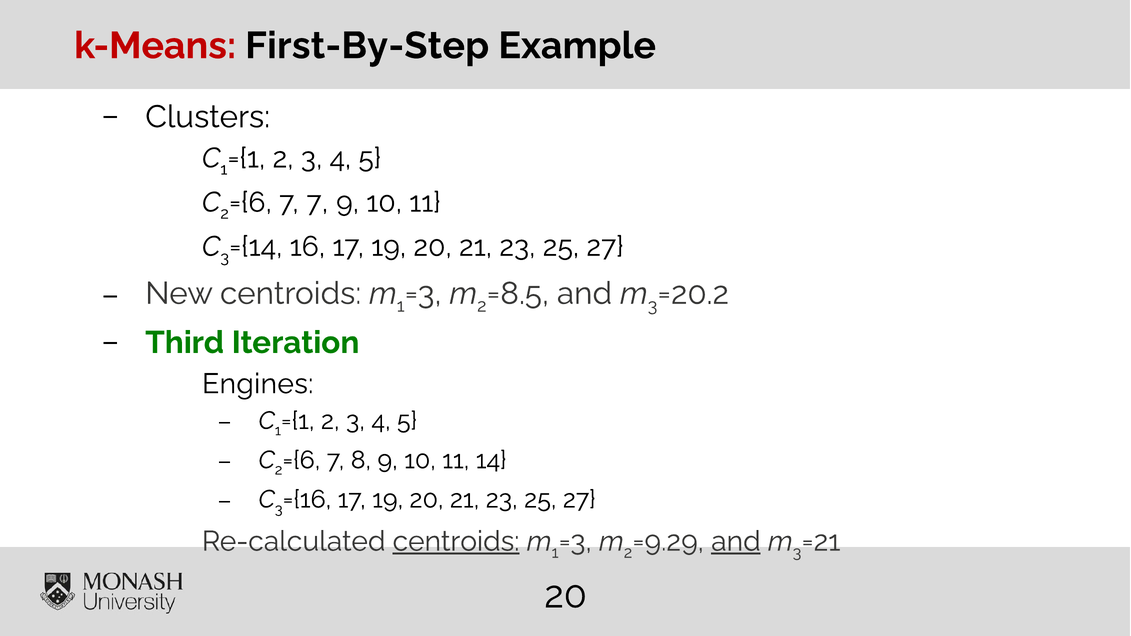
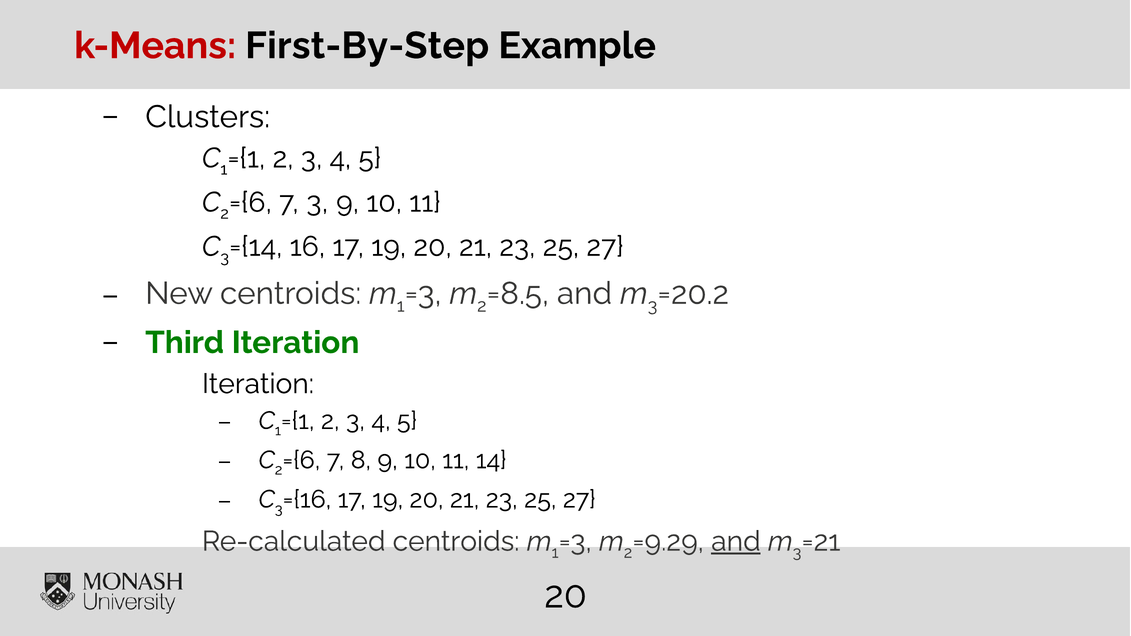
7 7: 7 -> 3
Engines at (258, 384): Engines -> Iteration
centroids at (456, 542) underline: present -> none
